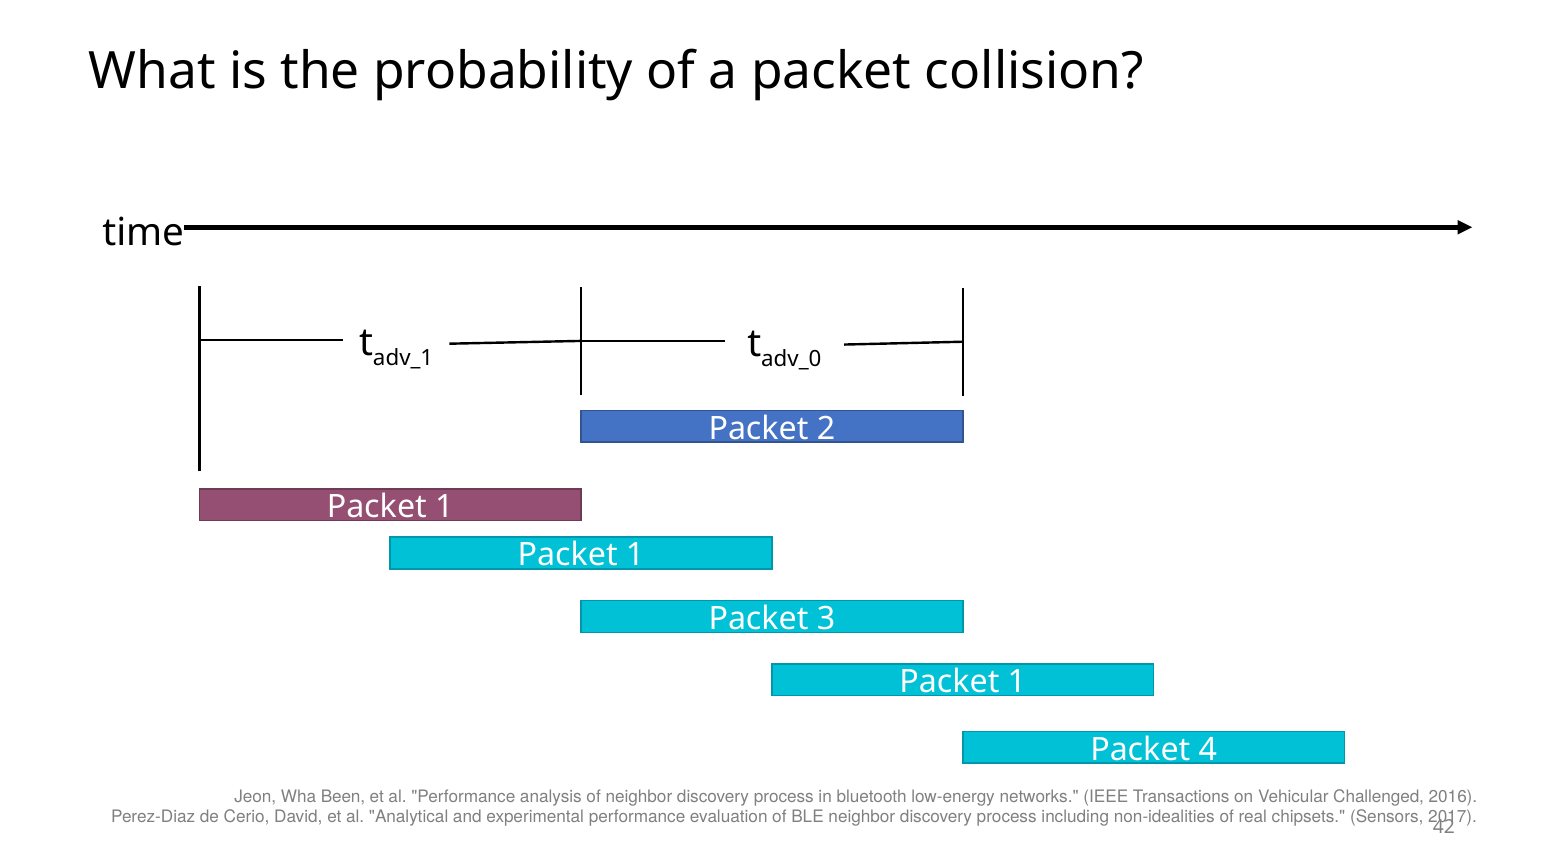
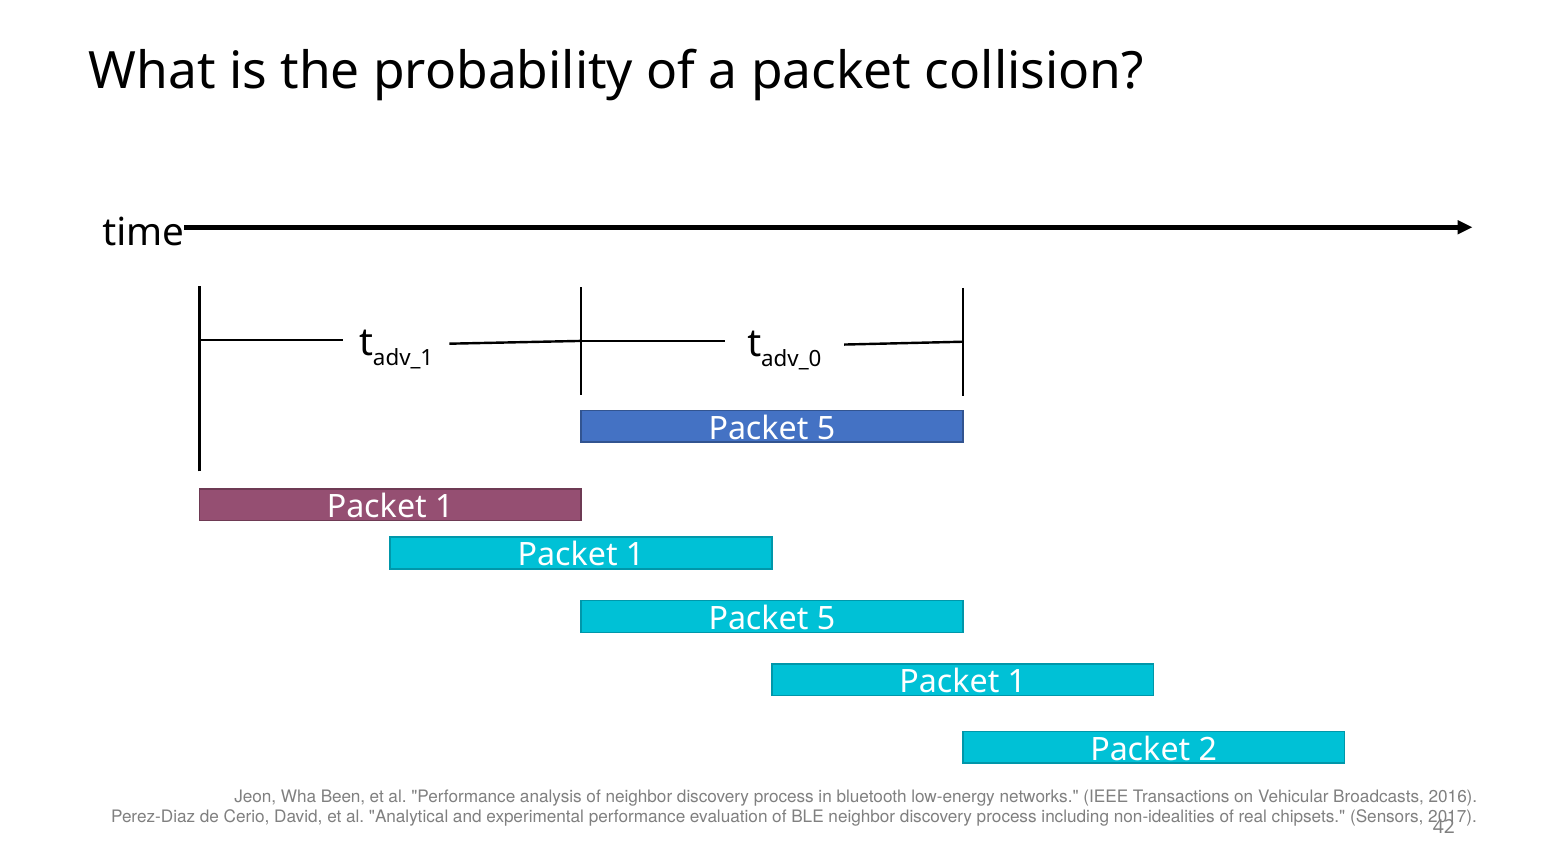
2 at (826, 429): 2 -> 5
3 at (826, 619): 3 -> 5
4: 4 -> 2
Challenged: Challenged -> Broadcasts
